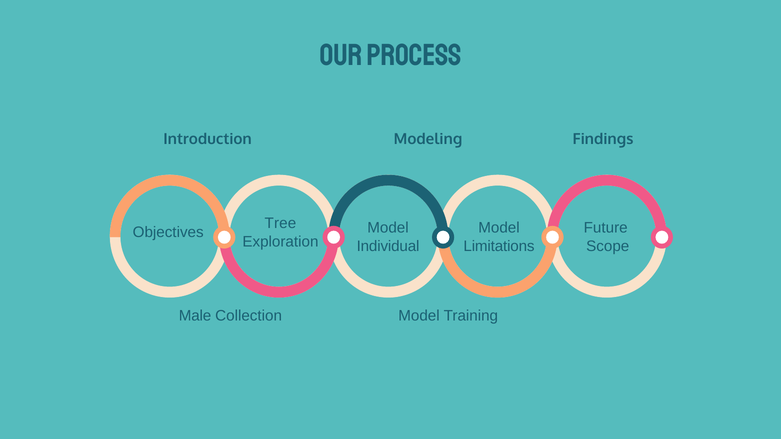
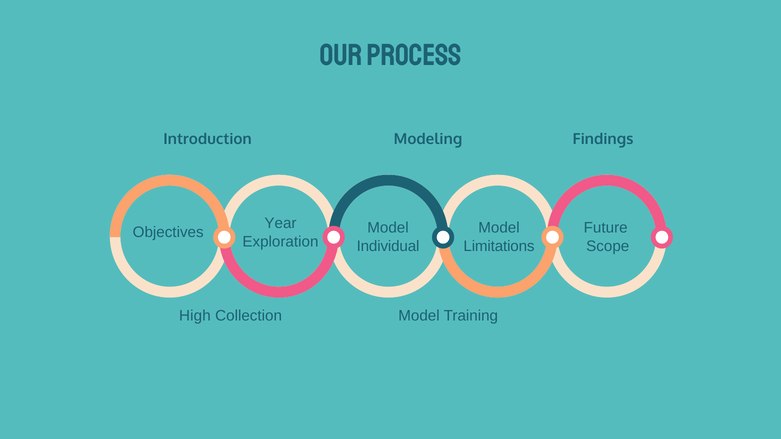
Tree: Tree -> Year
Male: Male -> High
